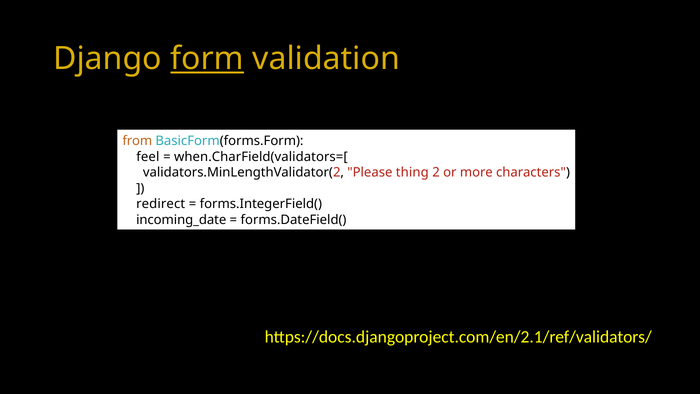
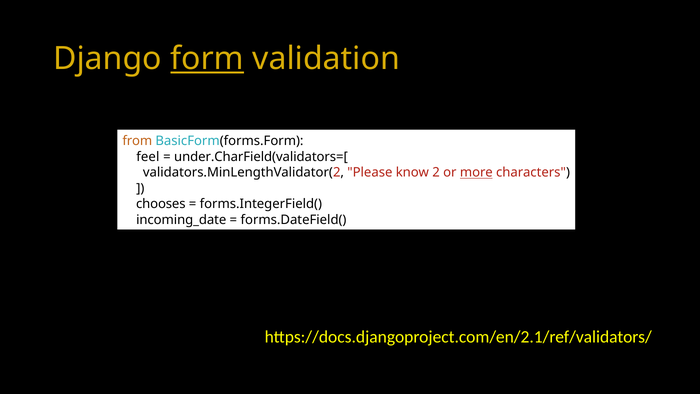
when.CharField(validators=[: when.CharField(validators=[ -> under.CharField(validators=[
thing: thing -> know
more underline: none -> present
redirect: redirect -> chooses
